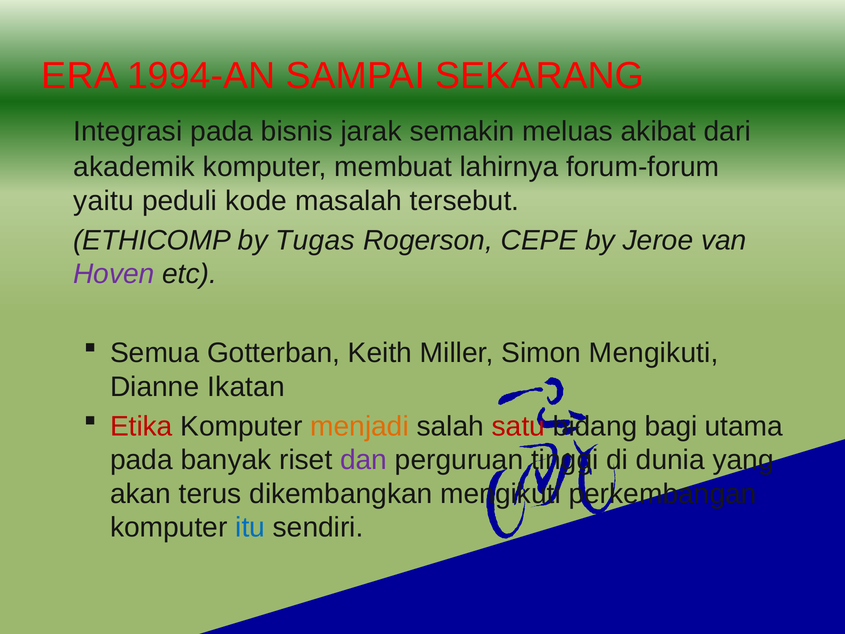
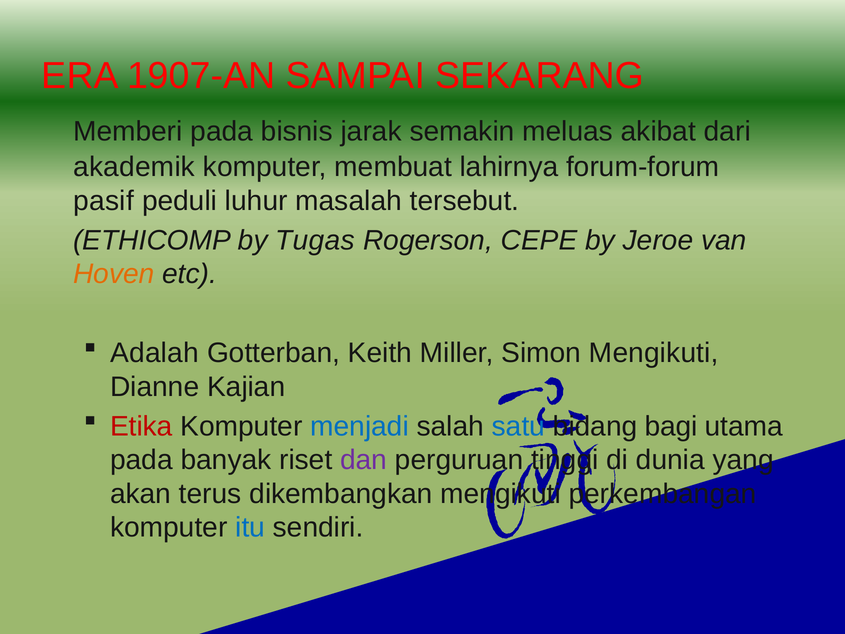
1994-AN: 1994-AN -> 1907-AN
Integrasi: Integrasi -> Memberi
yaitu: yaitu -> pasif
kode: kode -> luhur
Hoven colour: purple -> orange
Semua: Semua -> Adalah
Ikatan: Ikatan -> Kajian
menjadi colour: orange -> blue
satu colour: red -> blue
